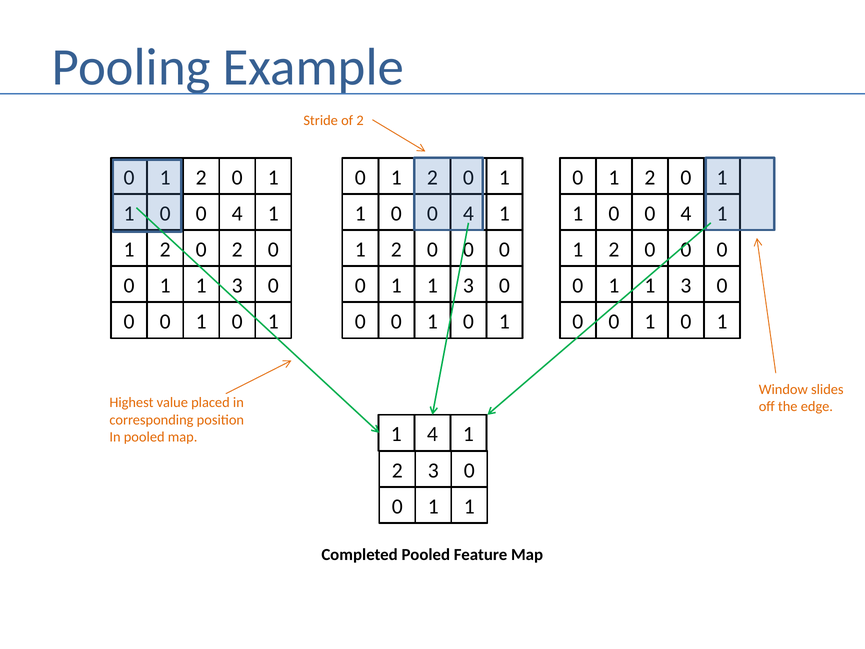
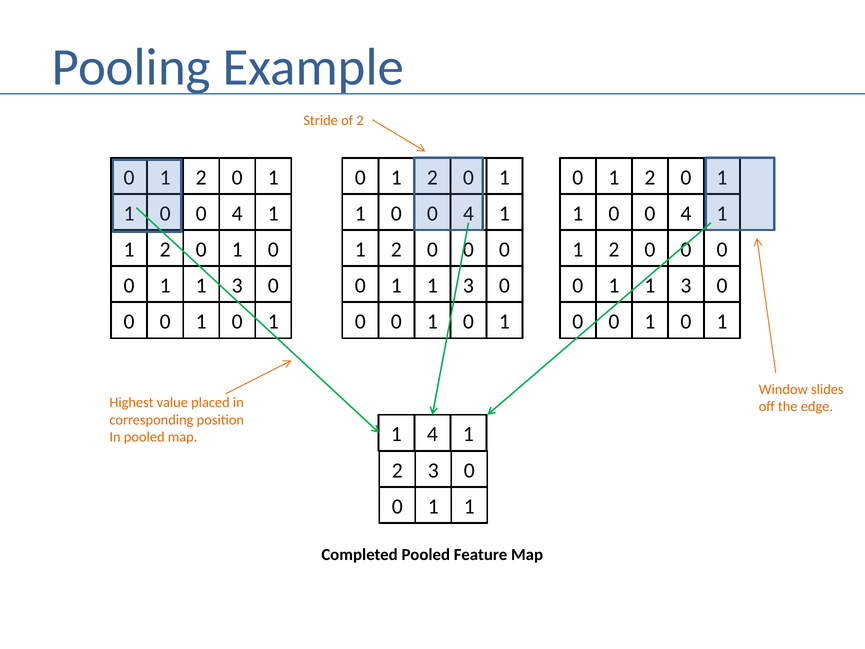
2 at (237, 249): 2 -> 1
